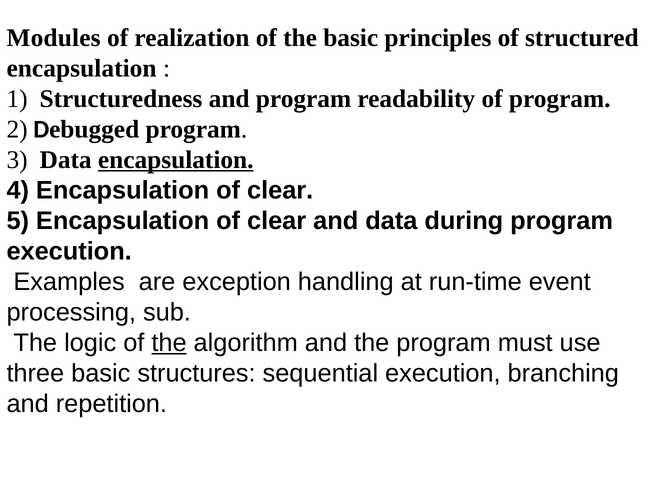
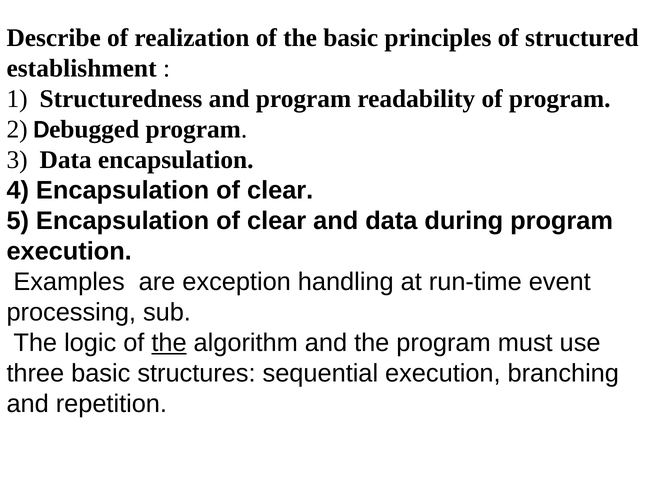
Modules: Modules -> Describe
encapsulation at (82, 68): encapsulation -> establishment
encapsulation at (176, 160) underline: present -> none
